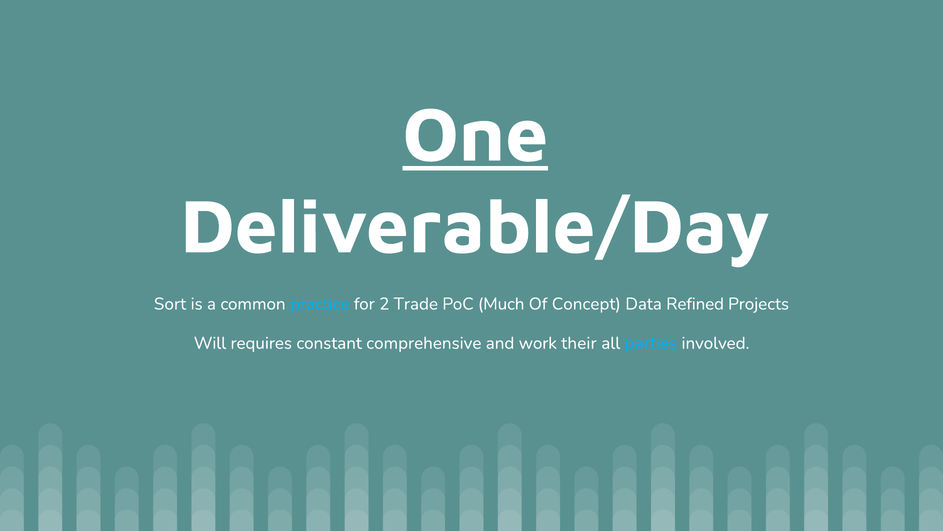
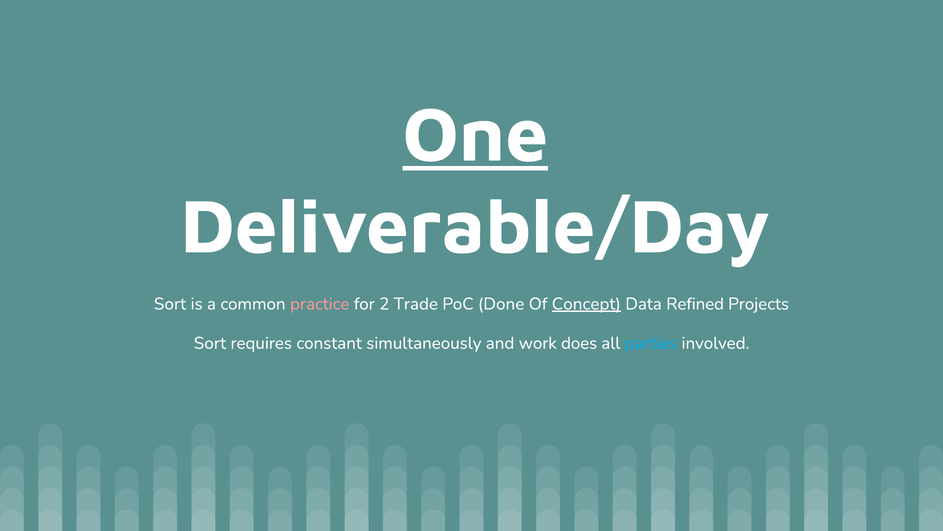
practice colour: light blue -> pink
Much: Much -> Done
Concept underline: none -> present
Will at (210, 343): Will -> Sort
comprehensive: comprehensive -> simultaneously
their: their -> does
